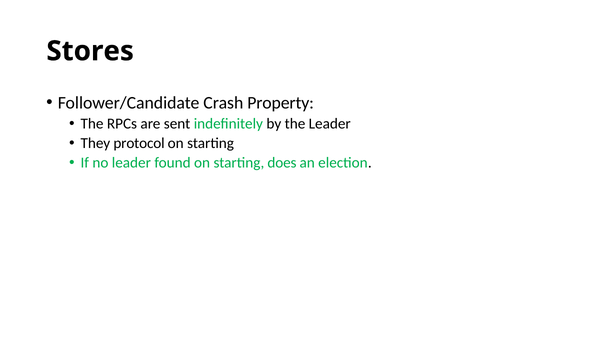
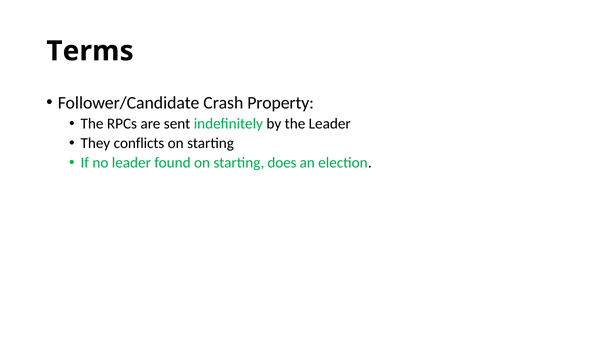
Stores: Stores -> Terms
protocol: protocol -> conflicts
